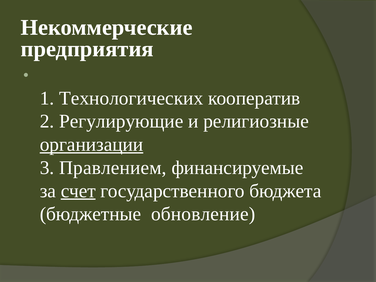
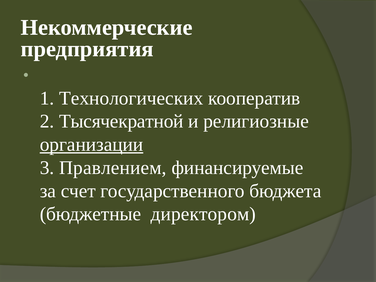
Регулирующие: Регулирующие -> Тысячекратной
счет underline: present -> none
обновление: обновление -> директором
